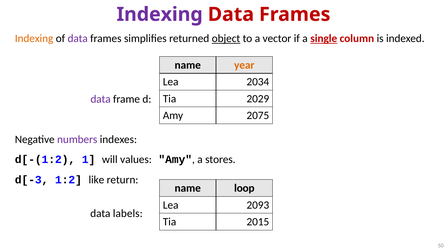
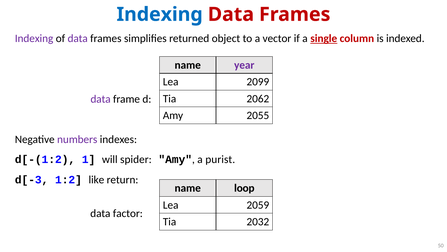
Indexing at (160, 14) colour: purple -> blue
Indexing at (34, 39) colour: orange -> purple
object underline: present -> none
year colour: orange -> purple
2034: 2034 -> 2099
2029: 2029 -> 2062
2075: 2075 -> 2055
values: values -> spider
stores: stores -> purist
2093: 2093 -> 2059
labels: labels -> factor
2015: 2015 -> 2032
